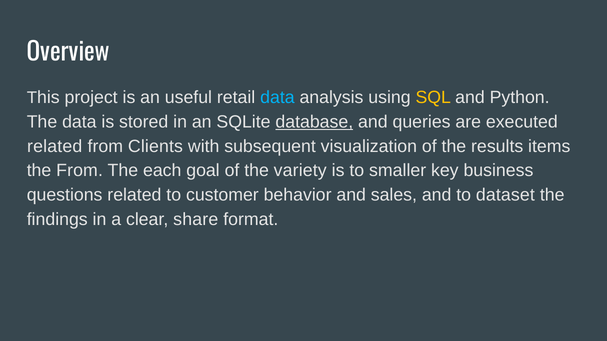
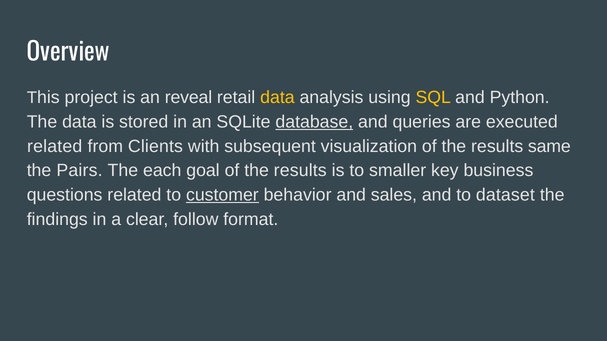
useful: useful -> reveal
data at (277, 98) colour: light blue -> yellow
items: items -> same
the From: From -> Pairs
goal of the variety: variety -> results
customer underline: none -> present
share: share -> follow
